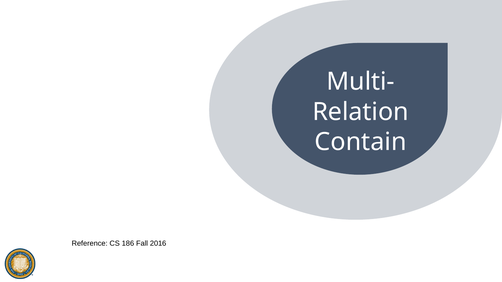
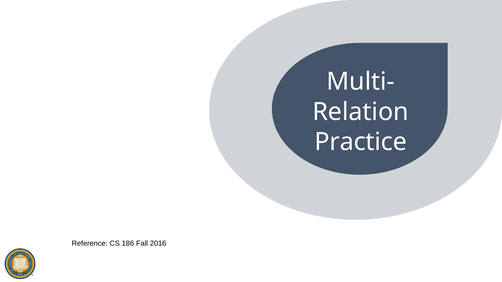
Contain: Contain -> Practice
